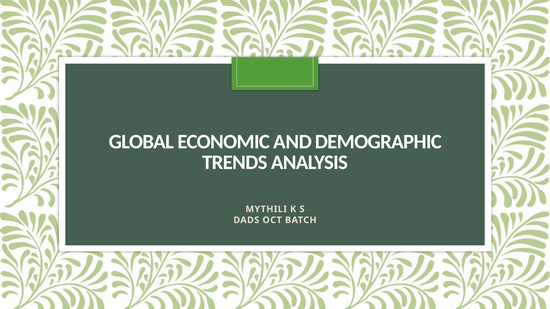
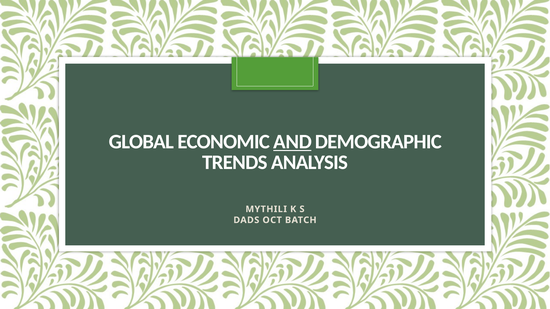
AND underline: none -> present
